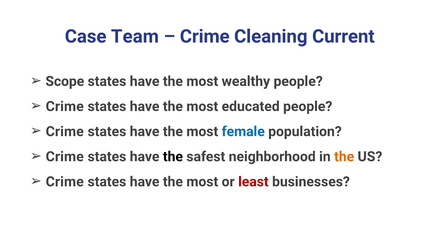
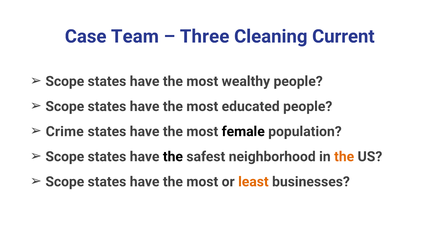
Crime at (205, 36): Crime -> Three
Crime at (65, 106): Crime -> Scope
female colour: blue -> black
Crime at (65, 157): Crime -> Scope
Crime at (65, 182): Crime -> Scope
least colour: red -> orange
